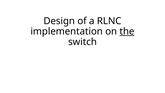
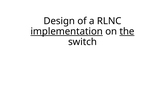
implementation underline: none -> present
